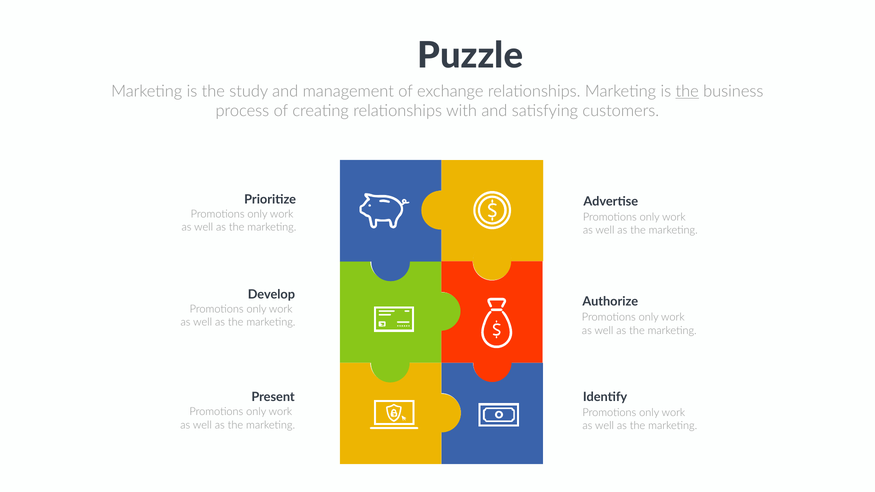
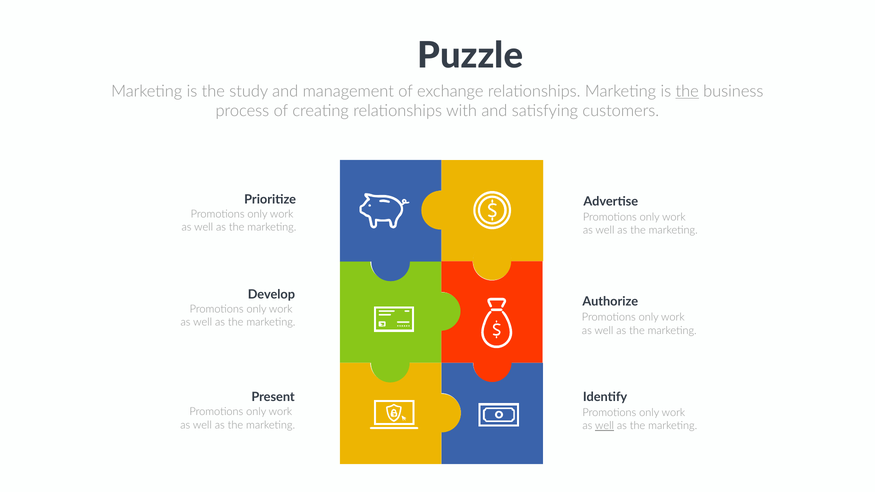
well at (605, 426) underline: none -> present
